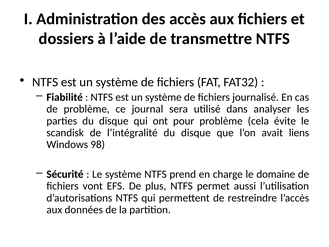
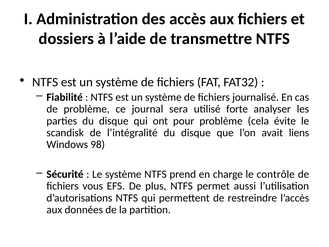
dans: dans -> forte
domaine: domaine -> contrôle
vont: vont -> vous
